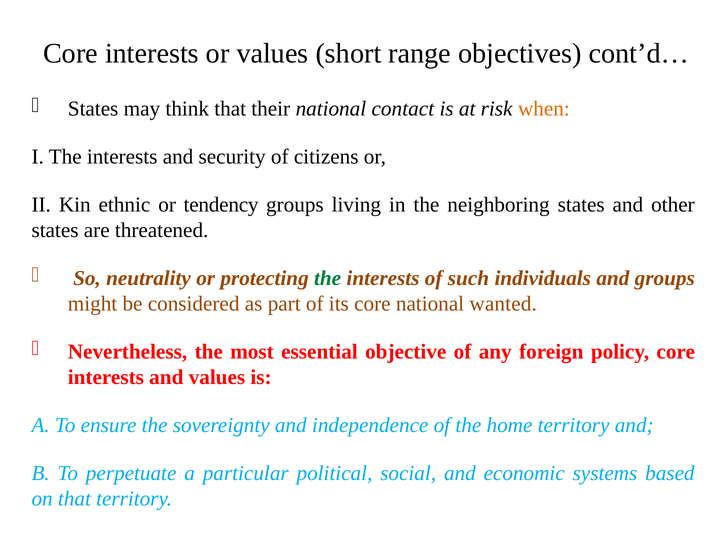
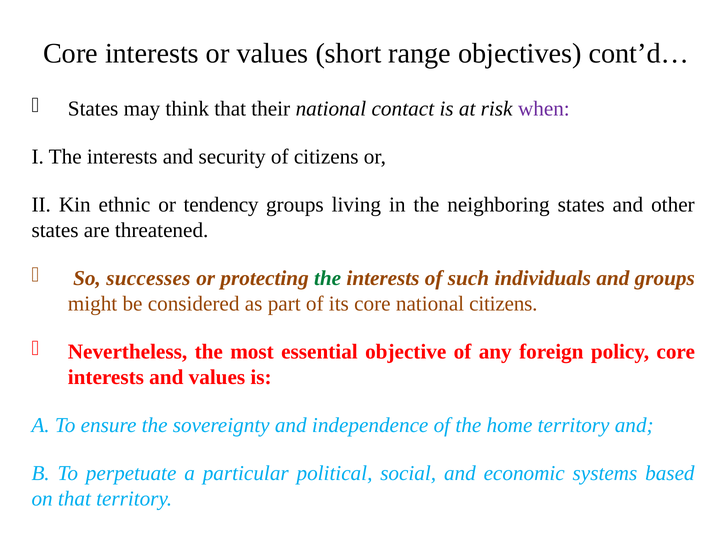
when colour: orange -> purple
neutrality: neutrality -> successes
national wanted: wanted -> citizens
